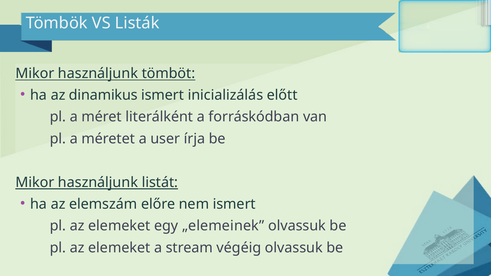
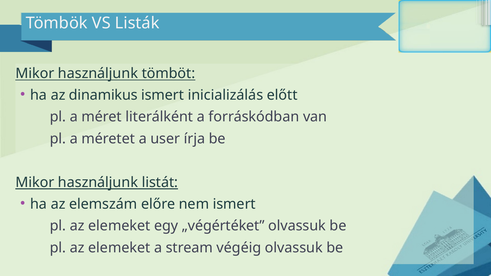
„elemeinek: „elemeinek -> „végértéket
